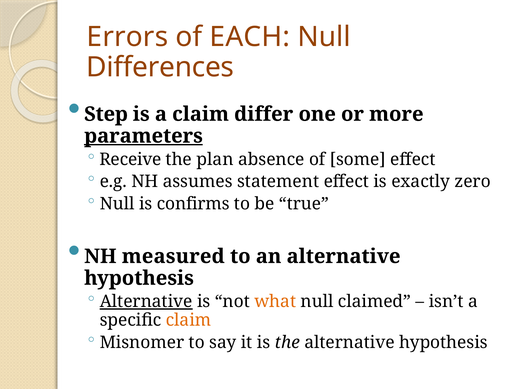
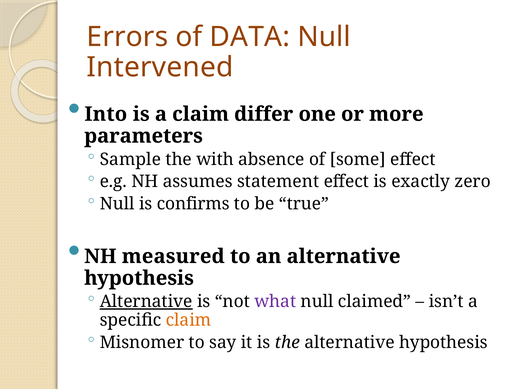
EACH: EACH -> DATA
Differences: Differences -> Intervened
Step: Step -> Into
parameters underline: present -> none
Receive: Receive -> Sample
plan: plan -> with
what colour: orange -> purple
